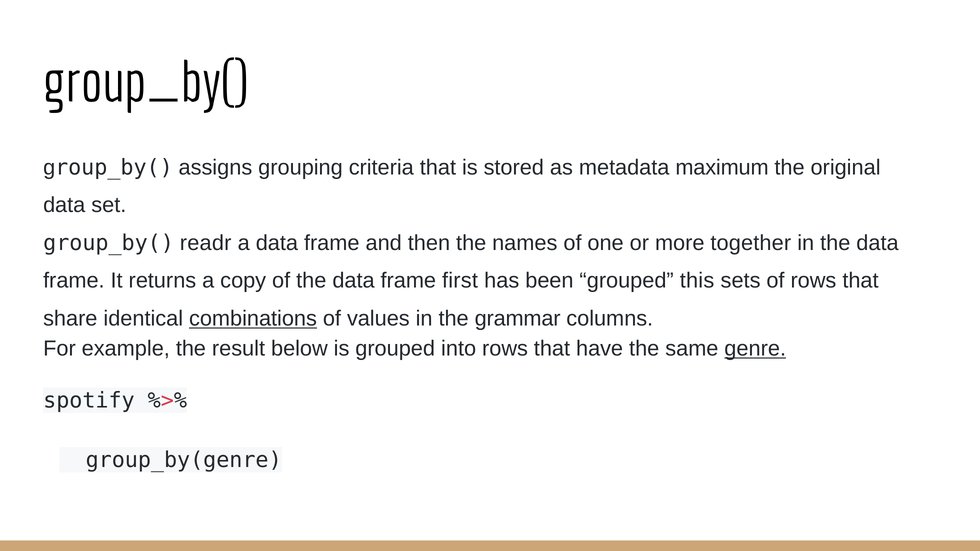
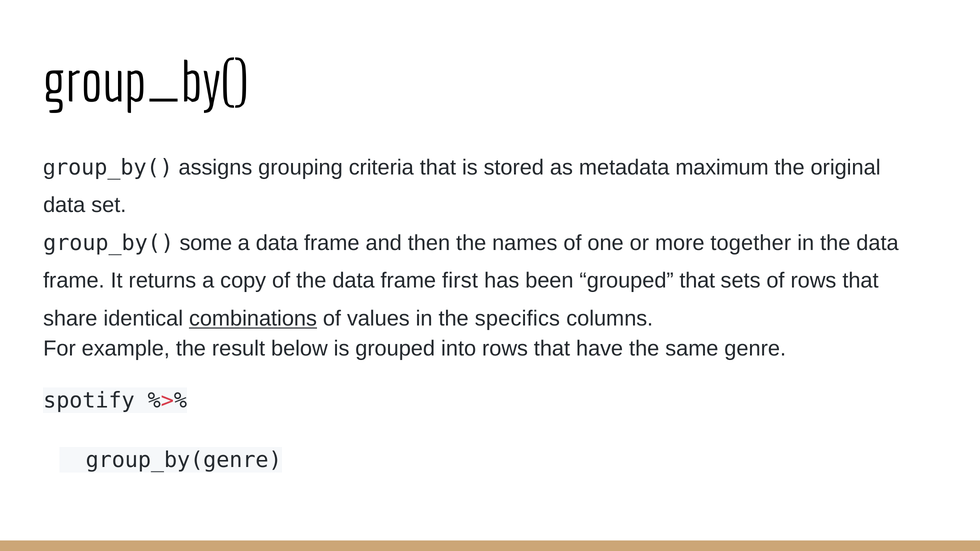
readr: readr -> some
grouped this: this -> that
grammar: grammar -> specifics
genre underline: present -> none
